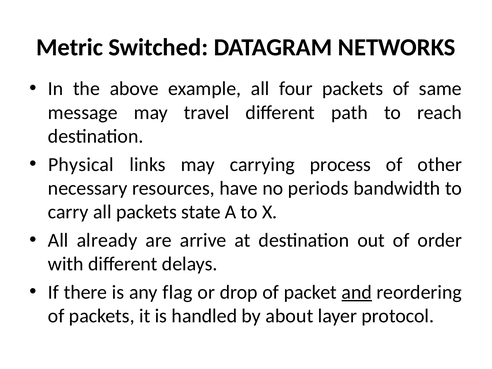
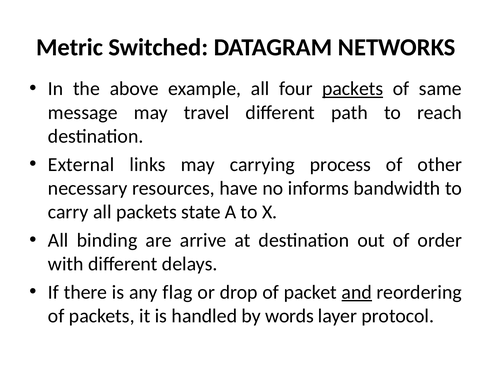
packets at (353, 89) underline: none -> present
Physical: Physical -> External
periods: periods -> informs
already: already -> binding
about: about -> words
